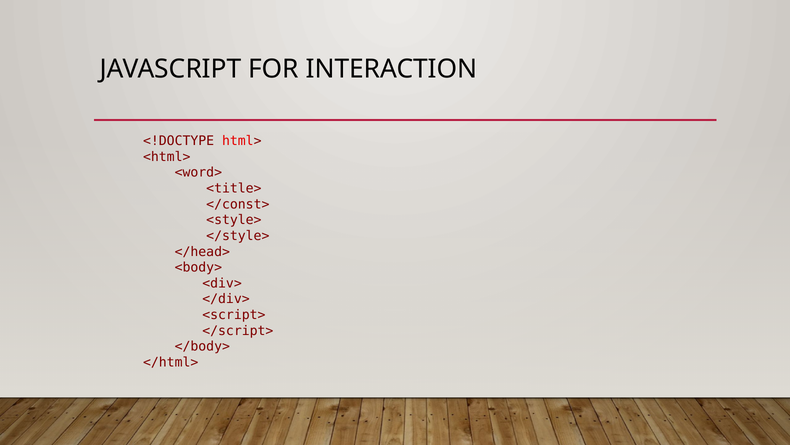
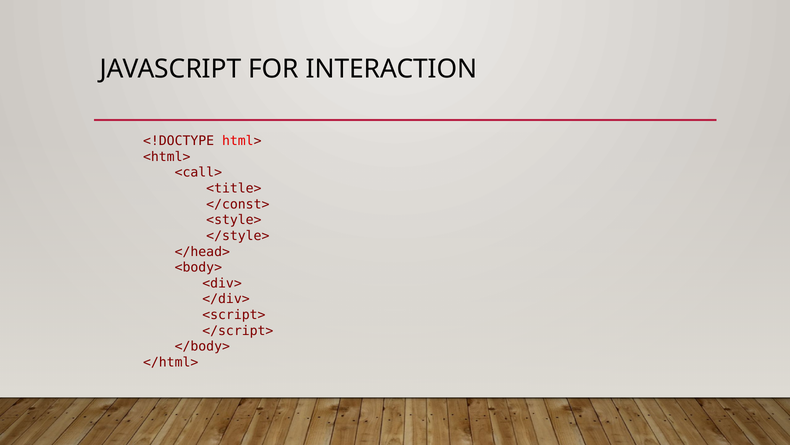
<word>: <word> -> <call>
